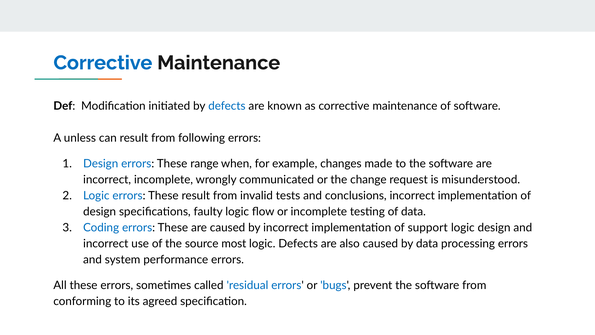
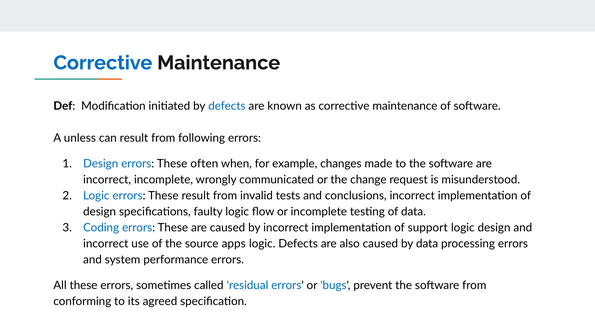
range: range -> often
most: most -> apps
